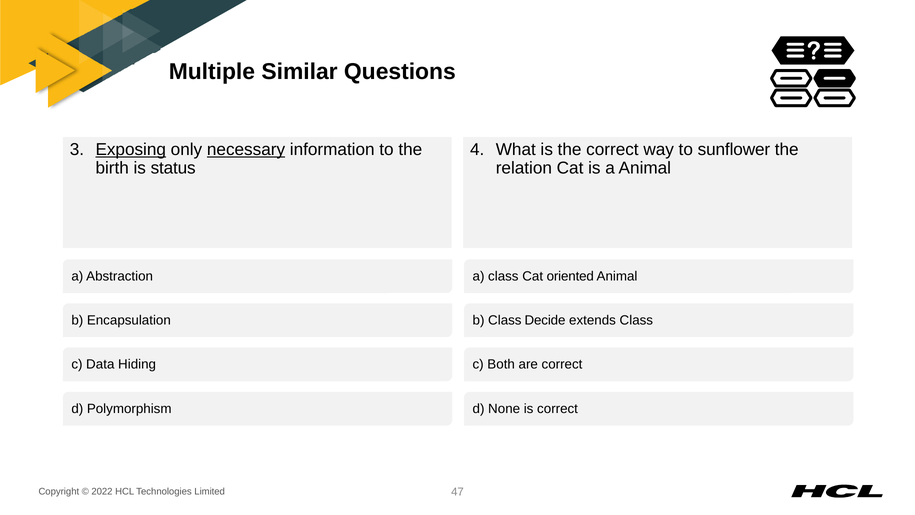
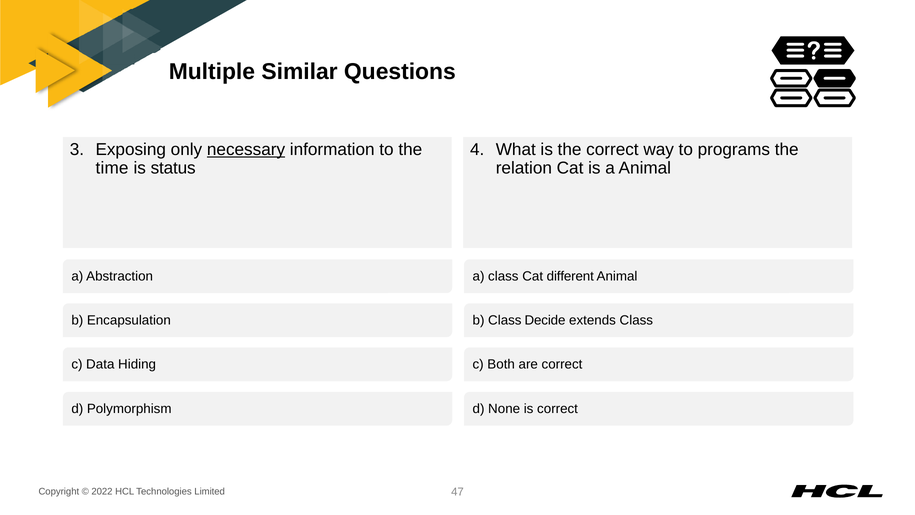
Exposing underline: present -> none
sunflower: sunflower -> programs
birth: birth -> time
oriented: oriented -> different
